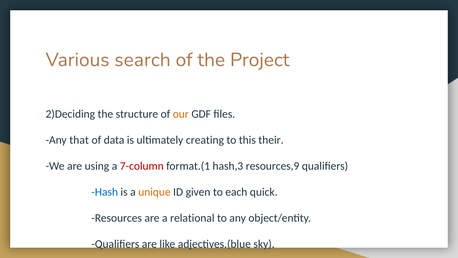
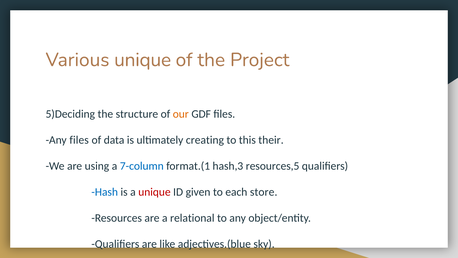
Various search: search -> unique
2)Deciding: 2)Deciding -> 5)Deciding
Any that: that -> files
7-column colour: red -> blue
resources,9: resources,9 -> resources,5
unique at (154, 192) colour: orange -> red
quick: quick -> store
